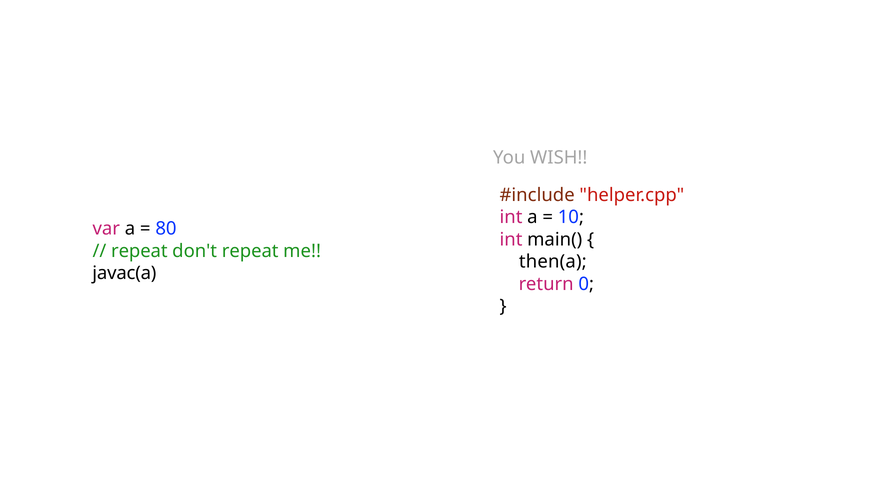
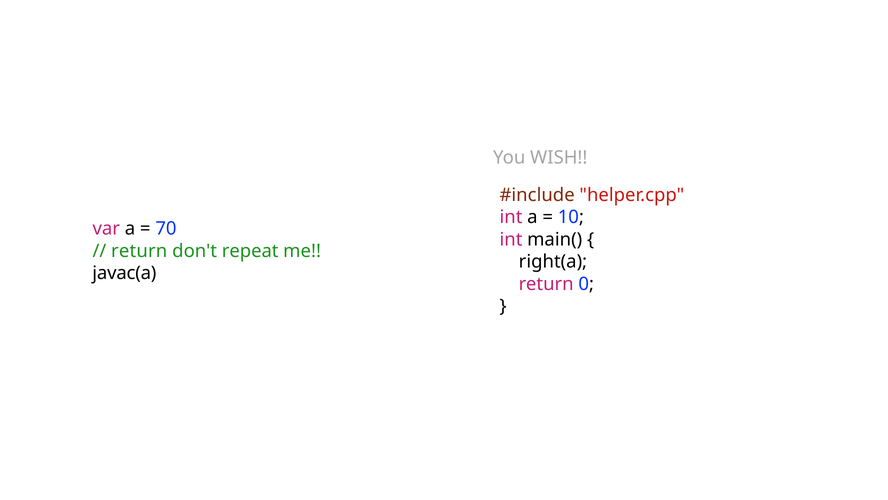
80: 80 -> 70
repeat at (139, 251): repeat -> return
then(a: then(a -> right(a
